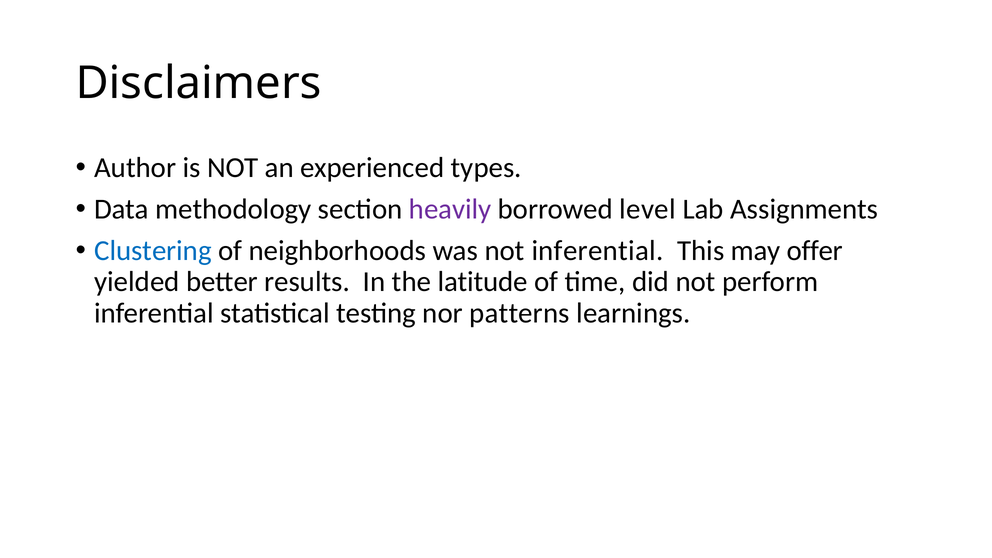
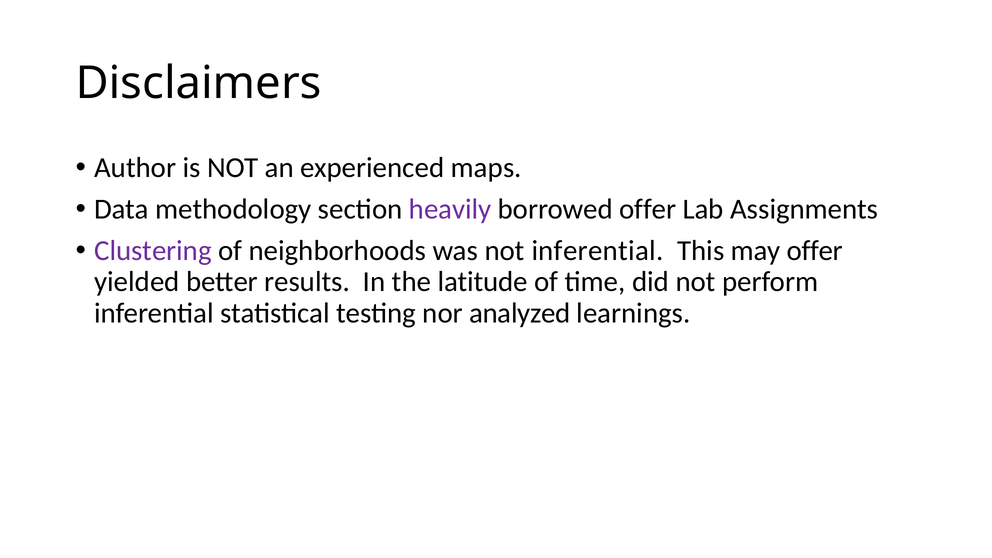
types: types -> maps
borrowed level: level -> offer
Clustering colour: blue -> purple
patterns: patterns -> analyzed
